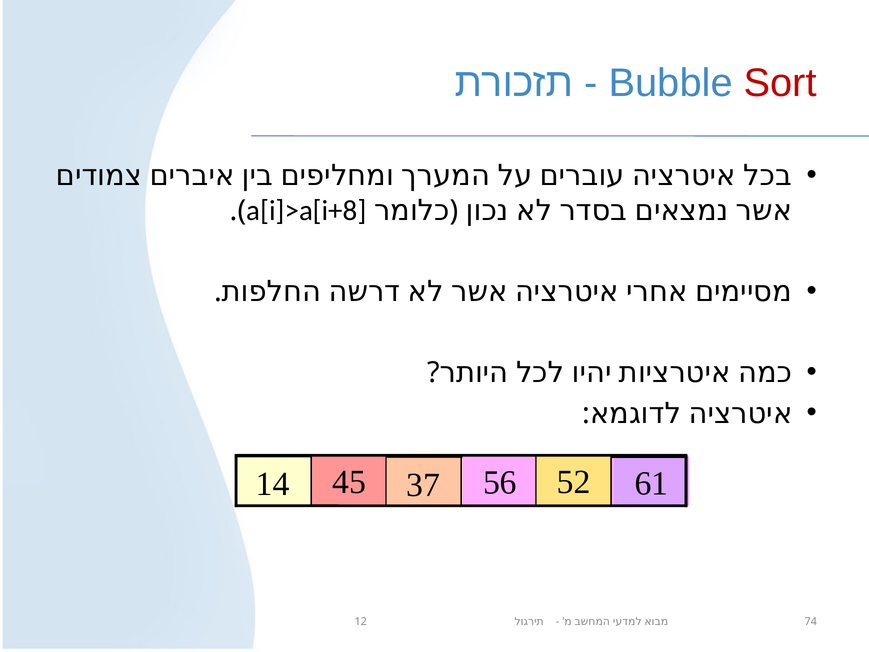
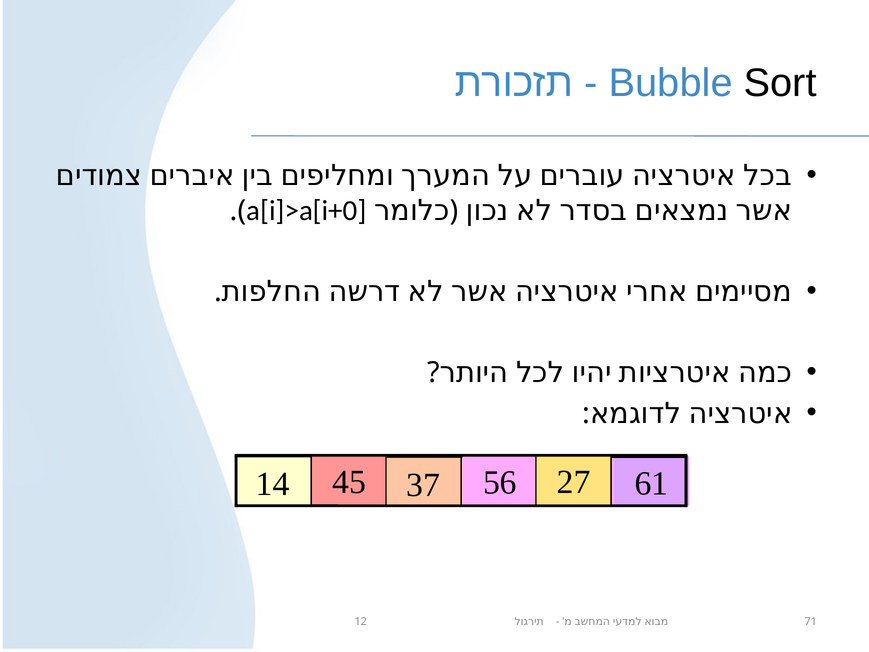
Sort colour: red -> black
a[i]>a[i+8: a[i]>a[i+8 -> a[i]>a[i+0
52: 52 -> 27
74: 74 -> 71
